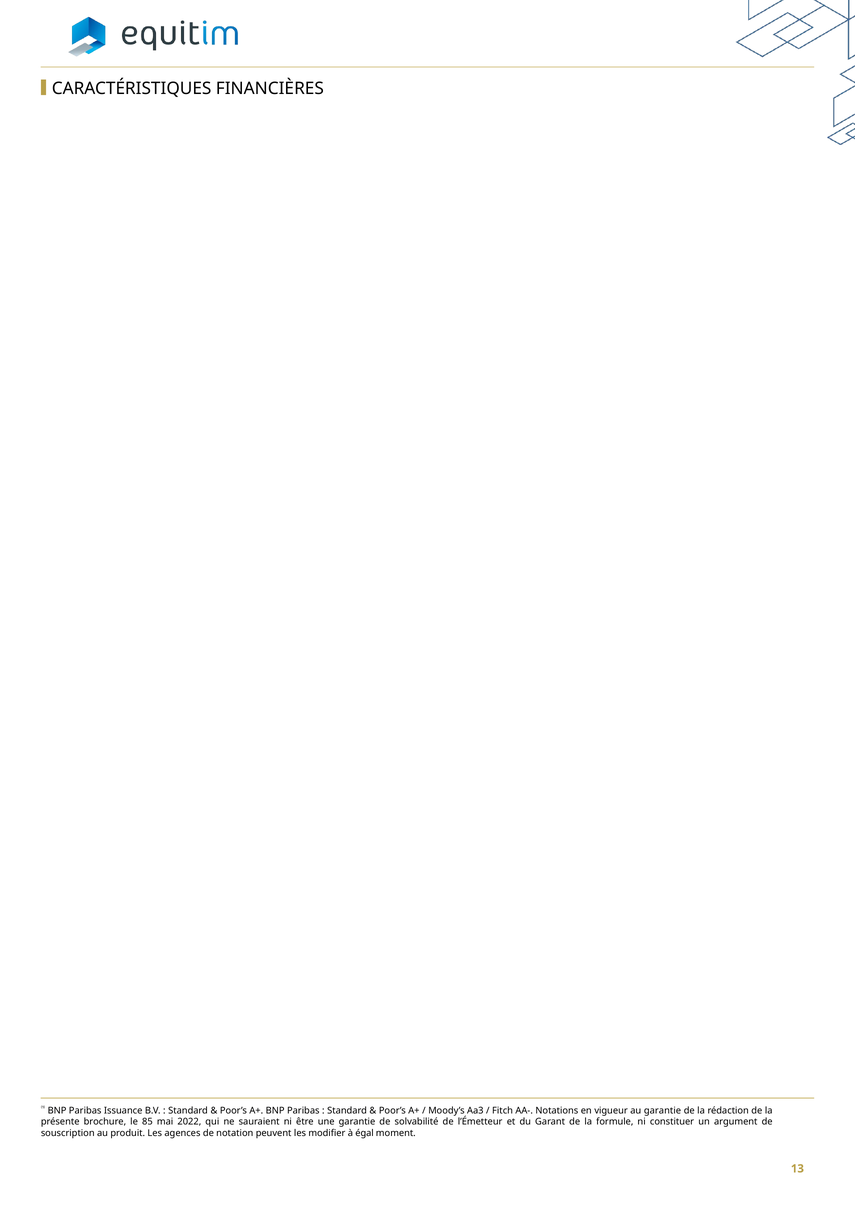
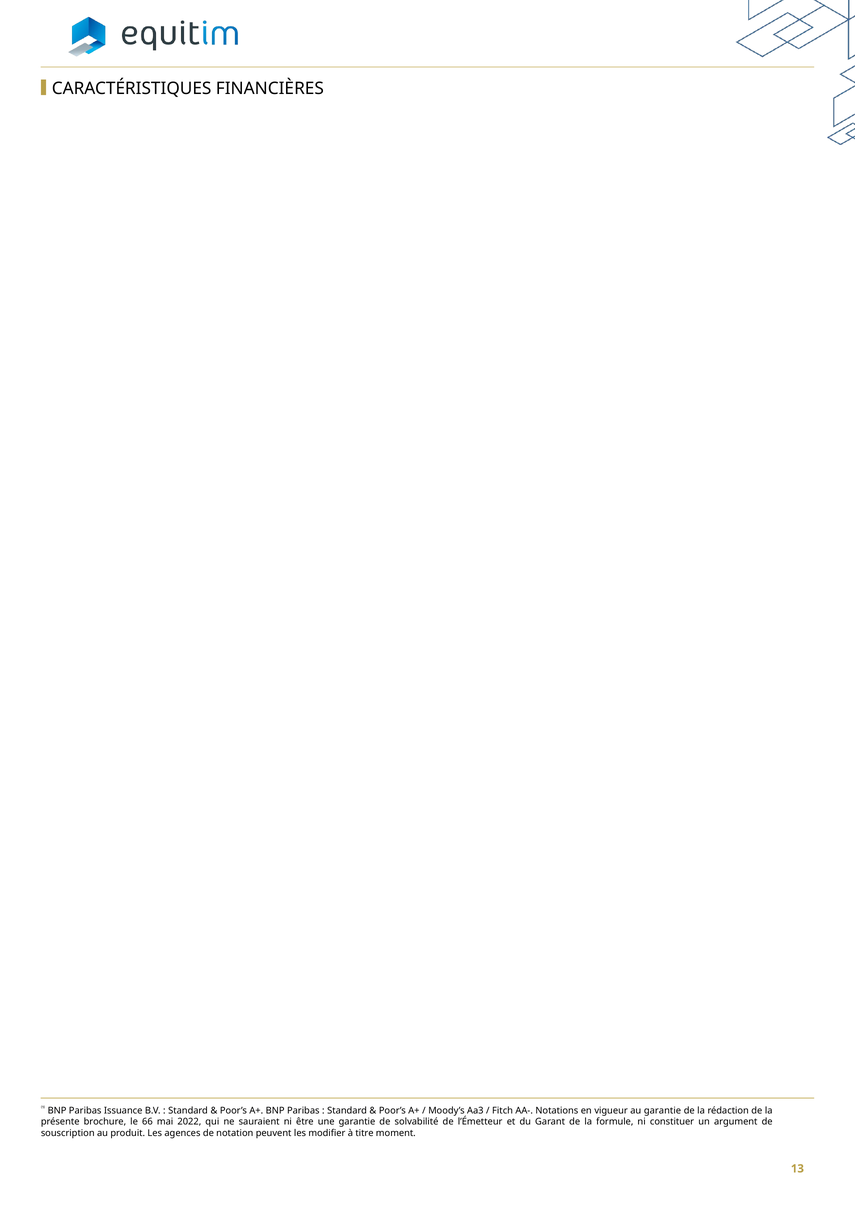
85: 85 -> 66
égal: égal -> titre
